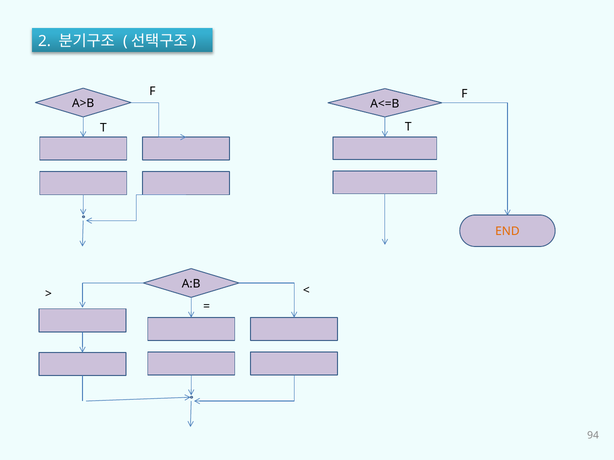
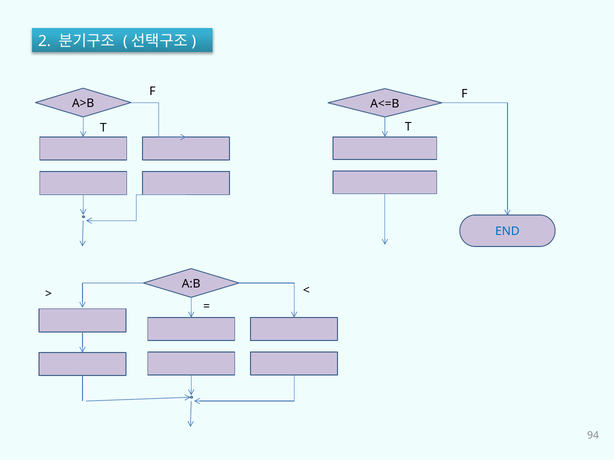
END colour: orange -> blue
